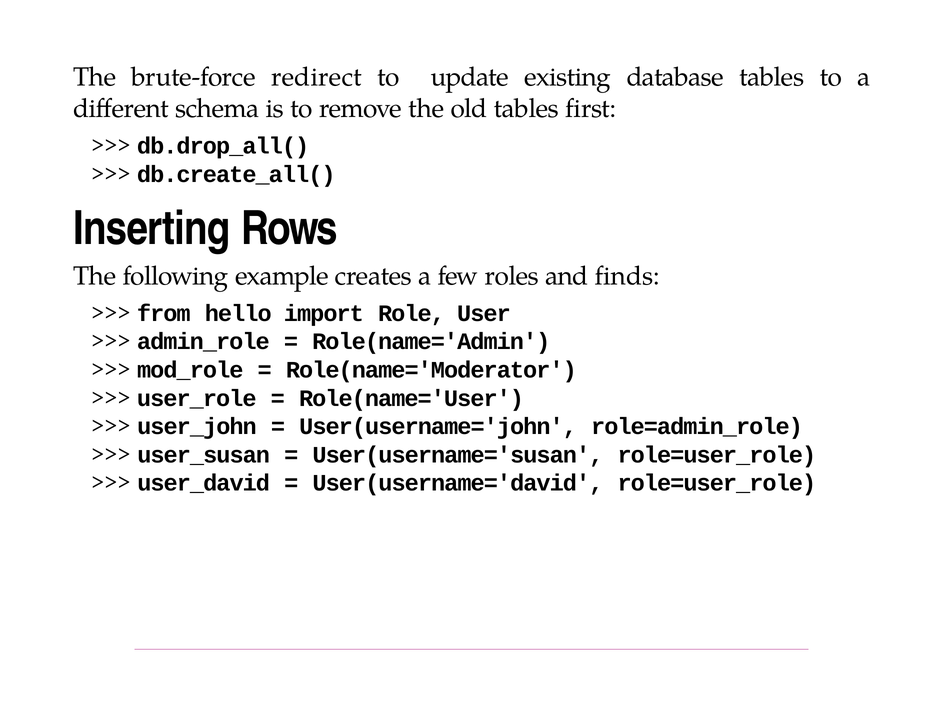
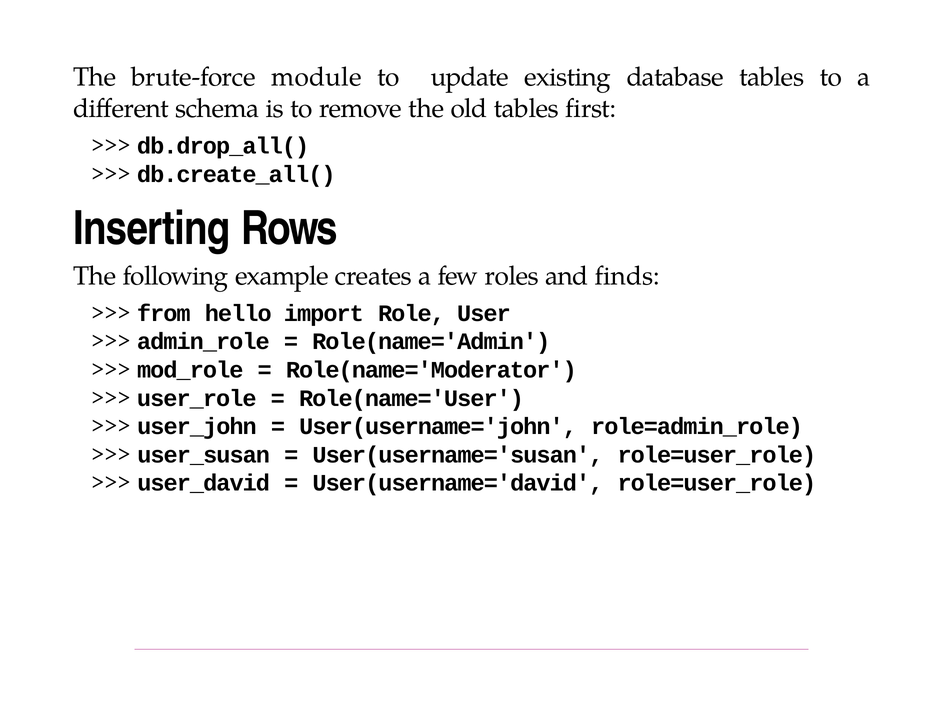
redirect: redirect -> module
